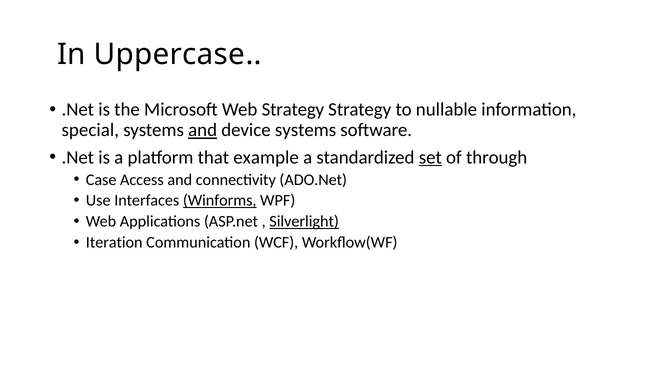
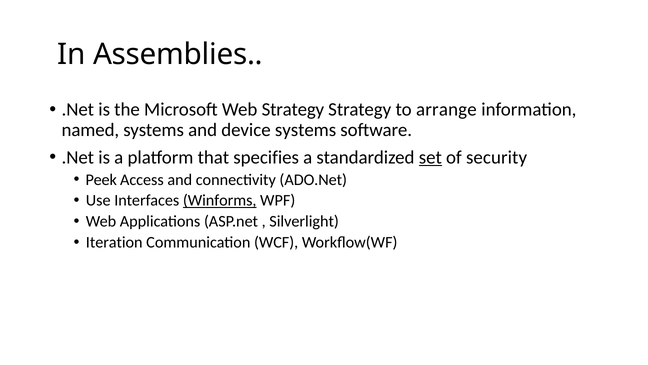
Uppercase: Uppercase -> Assemblies
nullable: nullable -> arrange
special: special -> named
and at (203, 130) underline: present -> none
example: example -> specifies
through: through -> security
Case: Case -> Peek
Silverlight underline: present -> none
